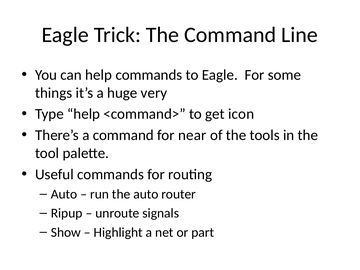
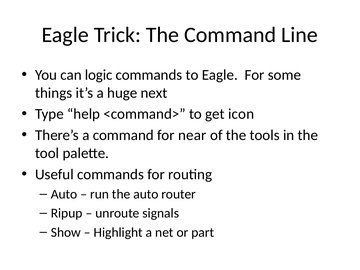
can help: help -> logic
very: very -> next
